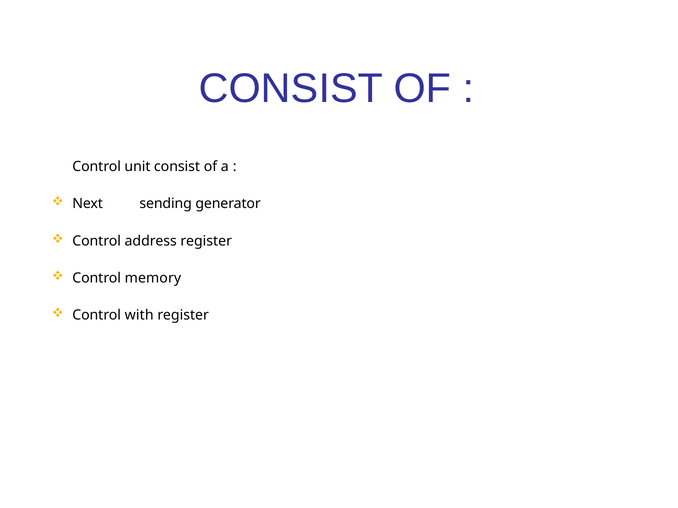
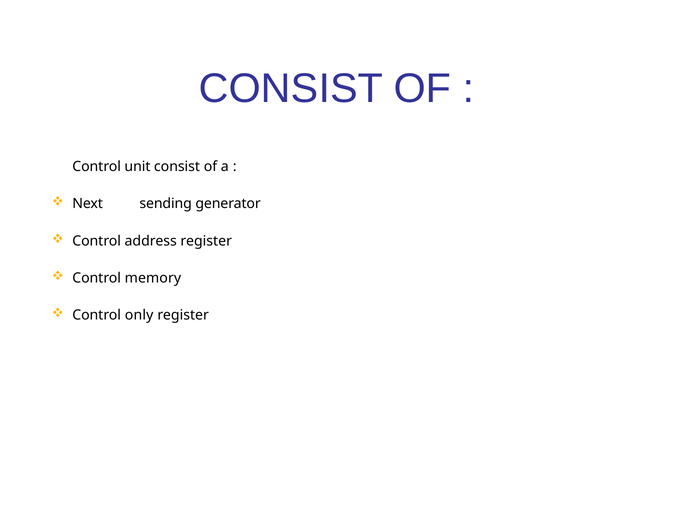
with: with -> only
